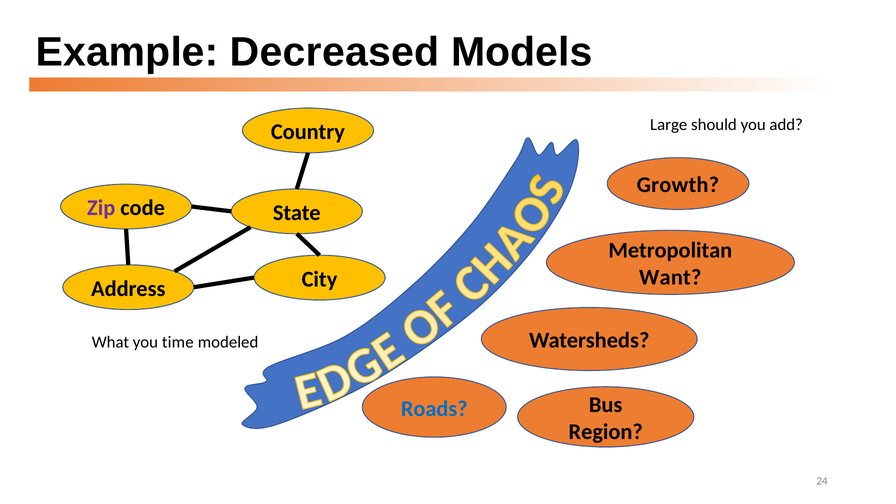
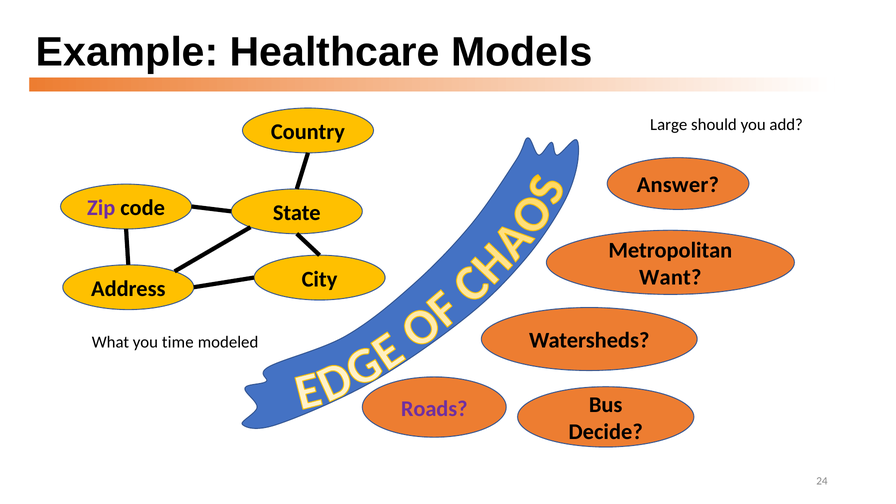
Decreased: Decreased -> Healthcare
Growth: Growth -> Answer
Roads colour: blue -> purple
Region: Region -> Decide
